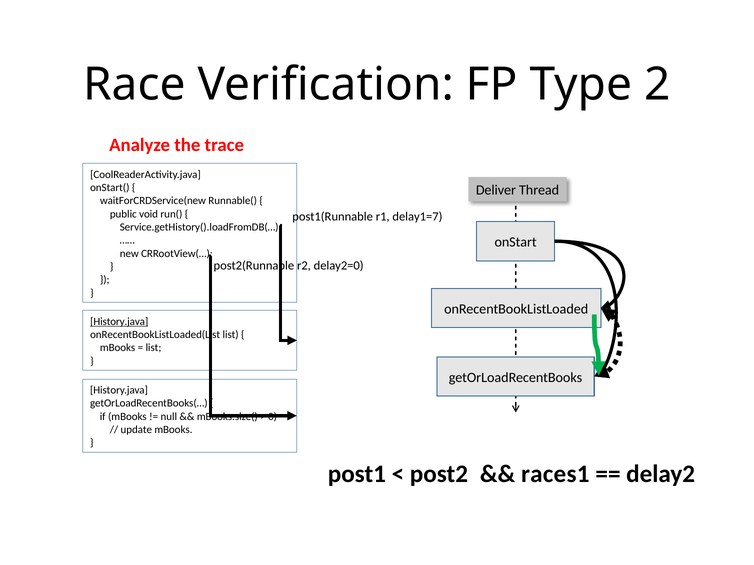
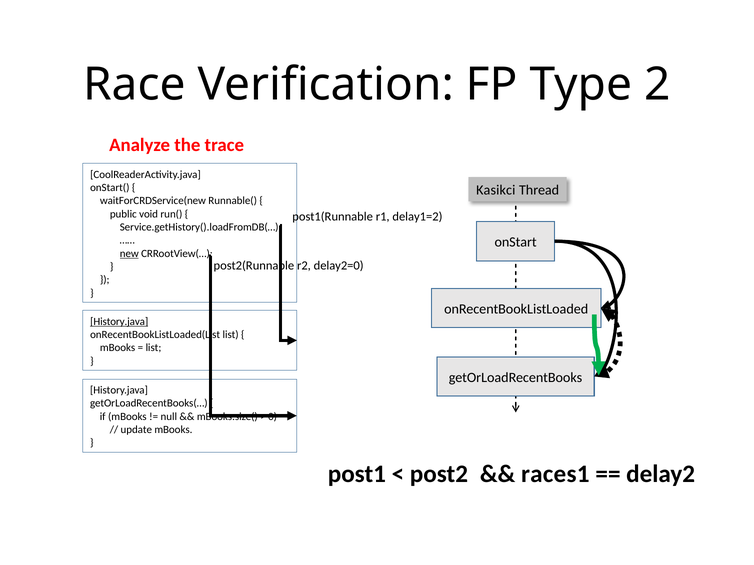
Deliver: Deliver -> Kasikci
delay1=7: delay1=7 -> delay1=2
new underline: none -> present
